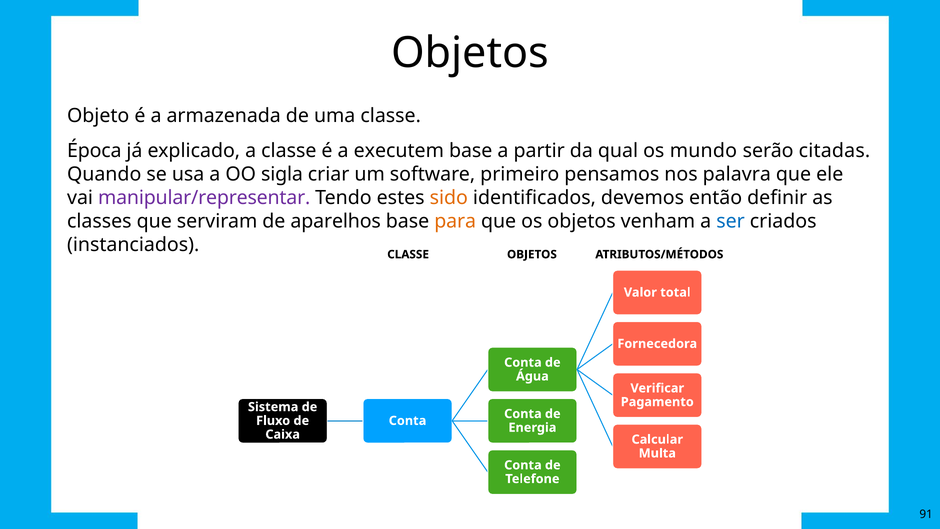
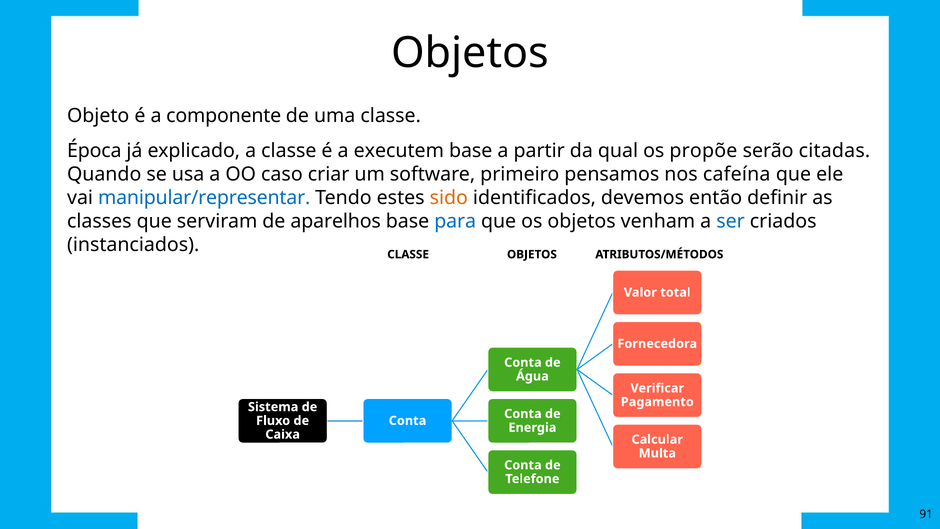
armazenada: armazenada -> componente
mundo: mundo -> propõe
sigla: sigla -> caso
palavra: palavra -> cafeína
manipular/representar colour: purple -> blue
para colour: orange -> blue
